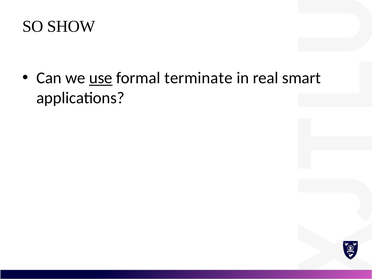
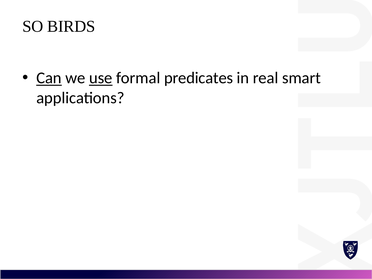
SHOW: SHOW -> BIRDS
Can underline: none -> present
terminate: terminate -> predicates
